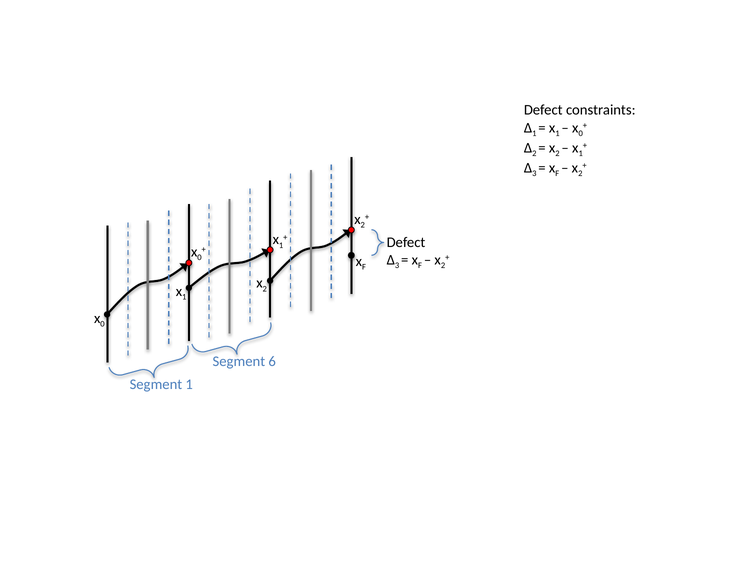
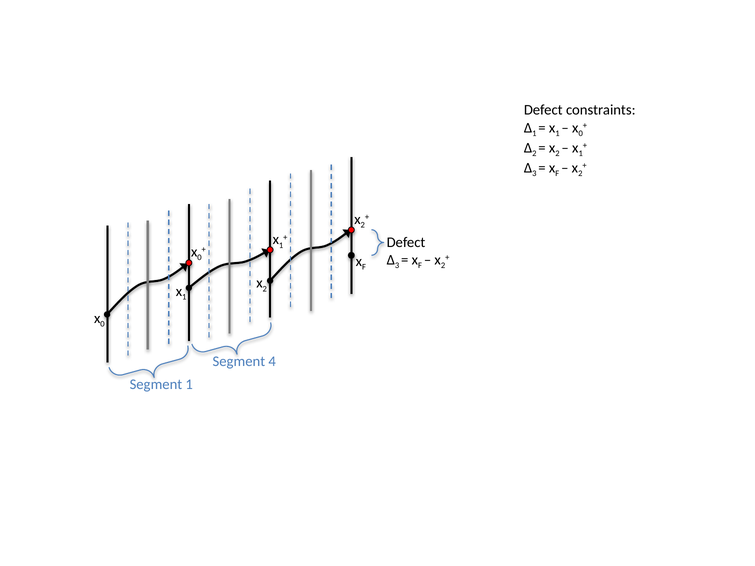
6: 6 -> 4
